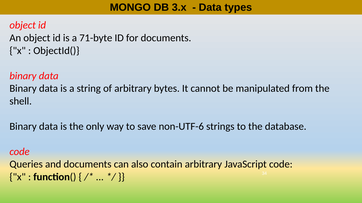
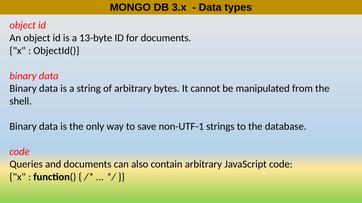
71-byte: 71-byte -> 13-byte
non-UTF-6: non-UTF-6 -> non-UTF-1
